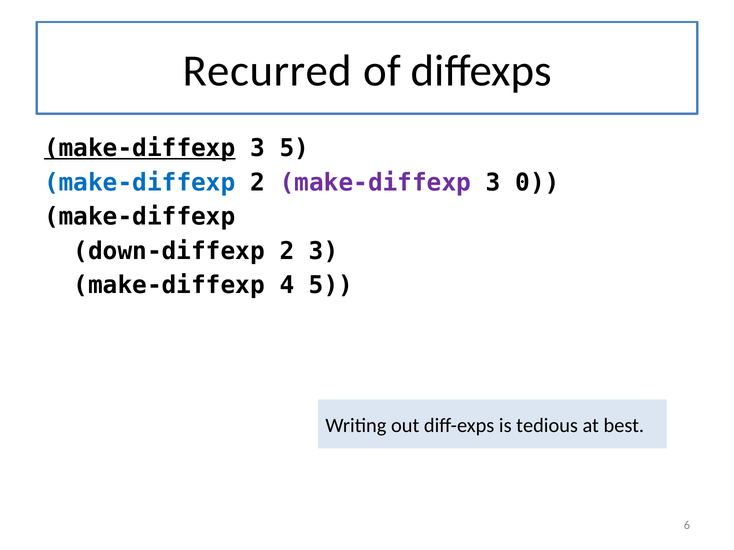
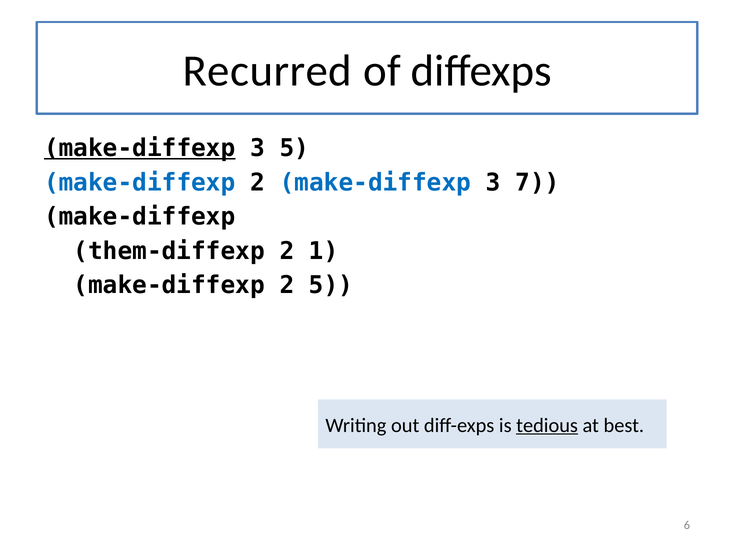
make-diffexp at (375, 183) colour: purple -> blue
0: 0 -> 7
down-diffexp: down-diffexp -> them-diffexp
2 3: 3 -> 1
4 at (287, 285): 4 -> 2
tedious underline: none -> present
